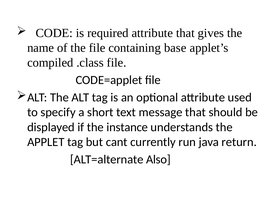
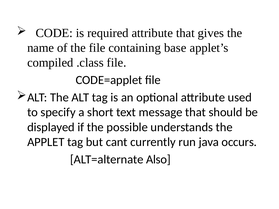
instance: instance -> possible
return: return -> occurs
